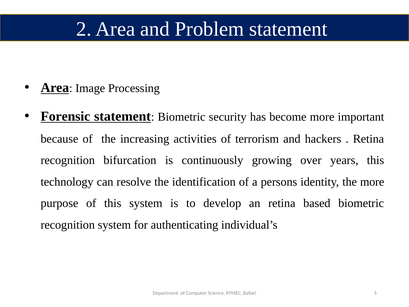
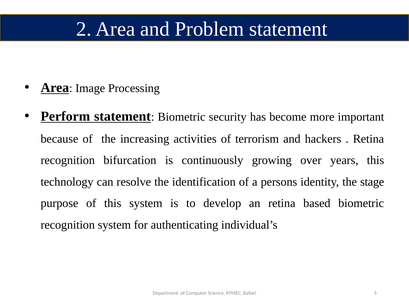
Forensic: Forensic -> Perform
the more: more -> stage
